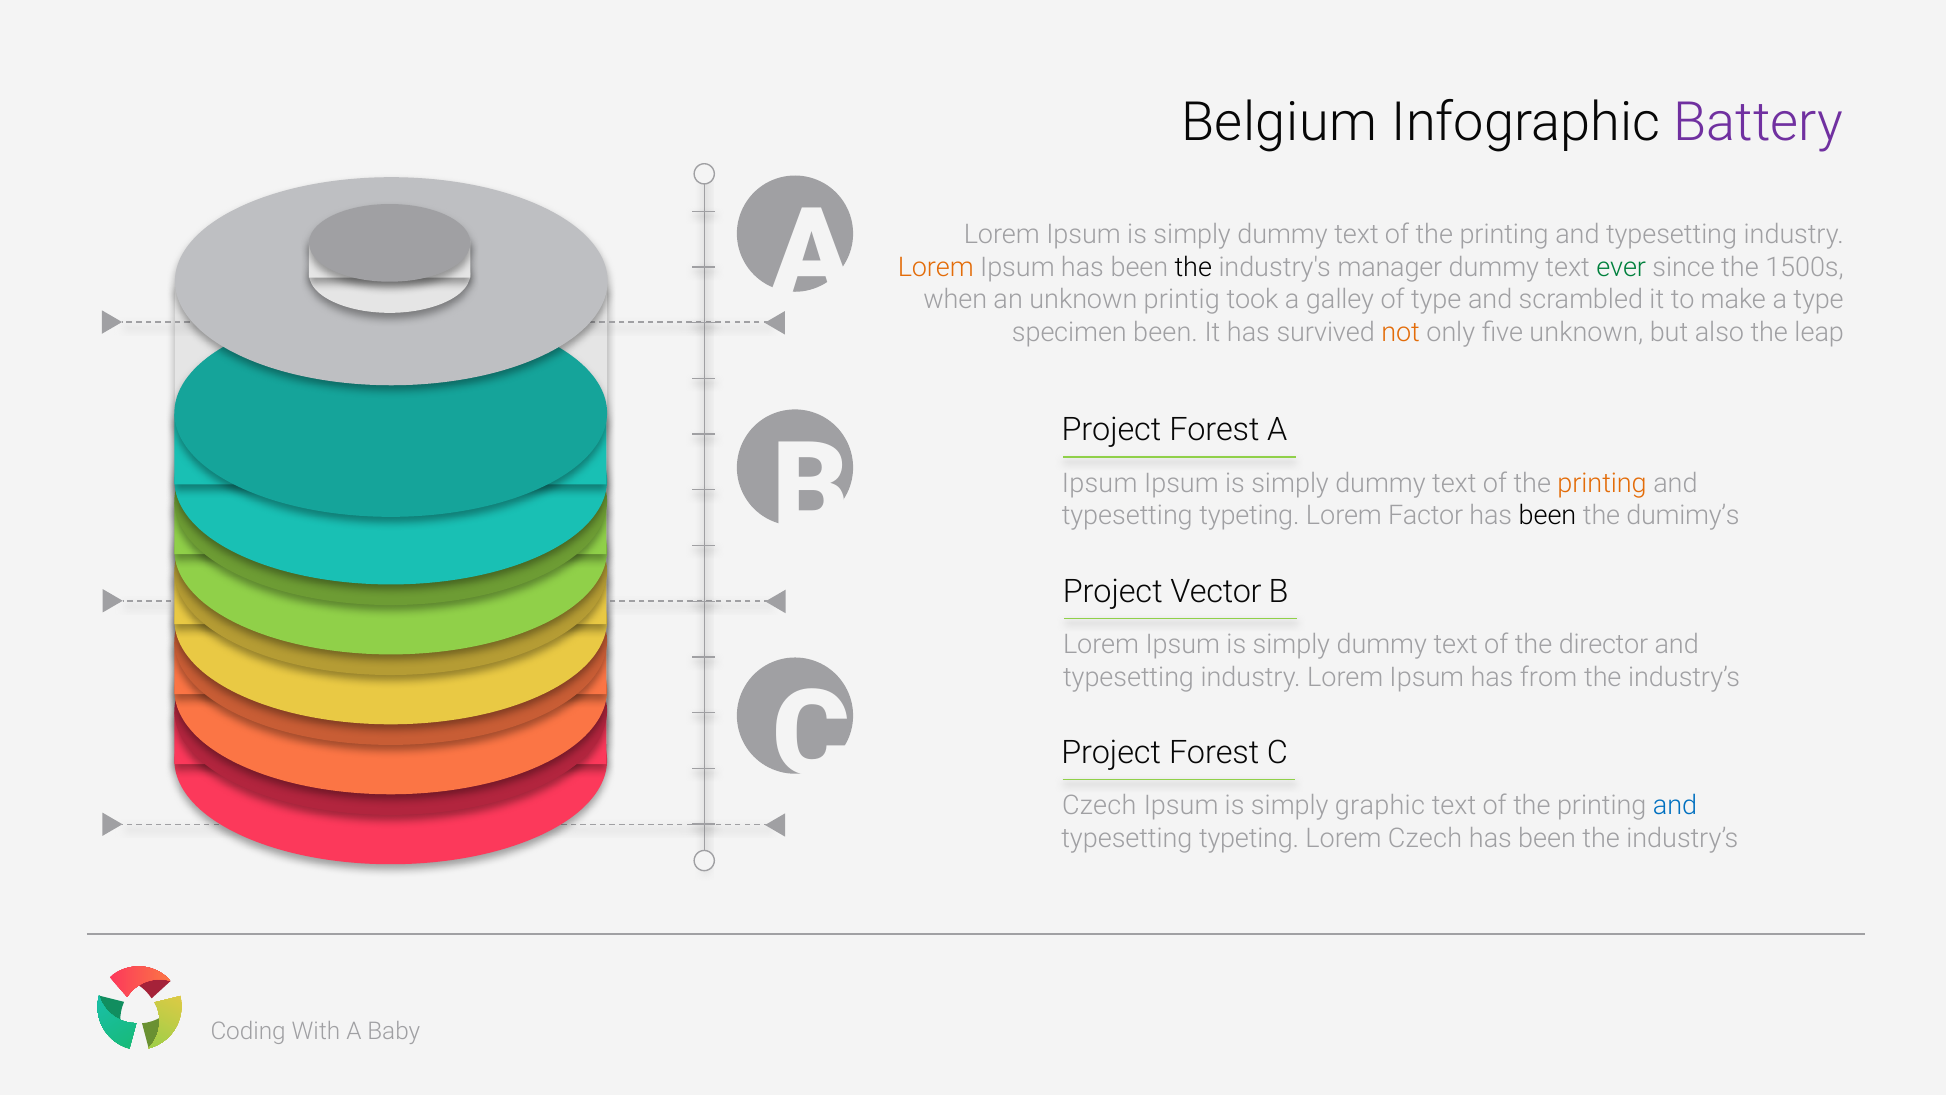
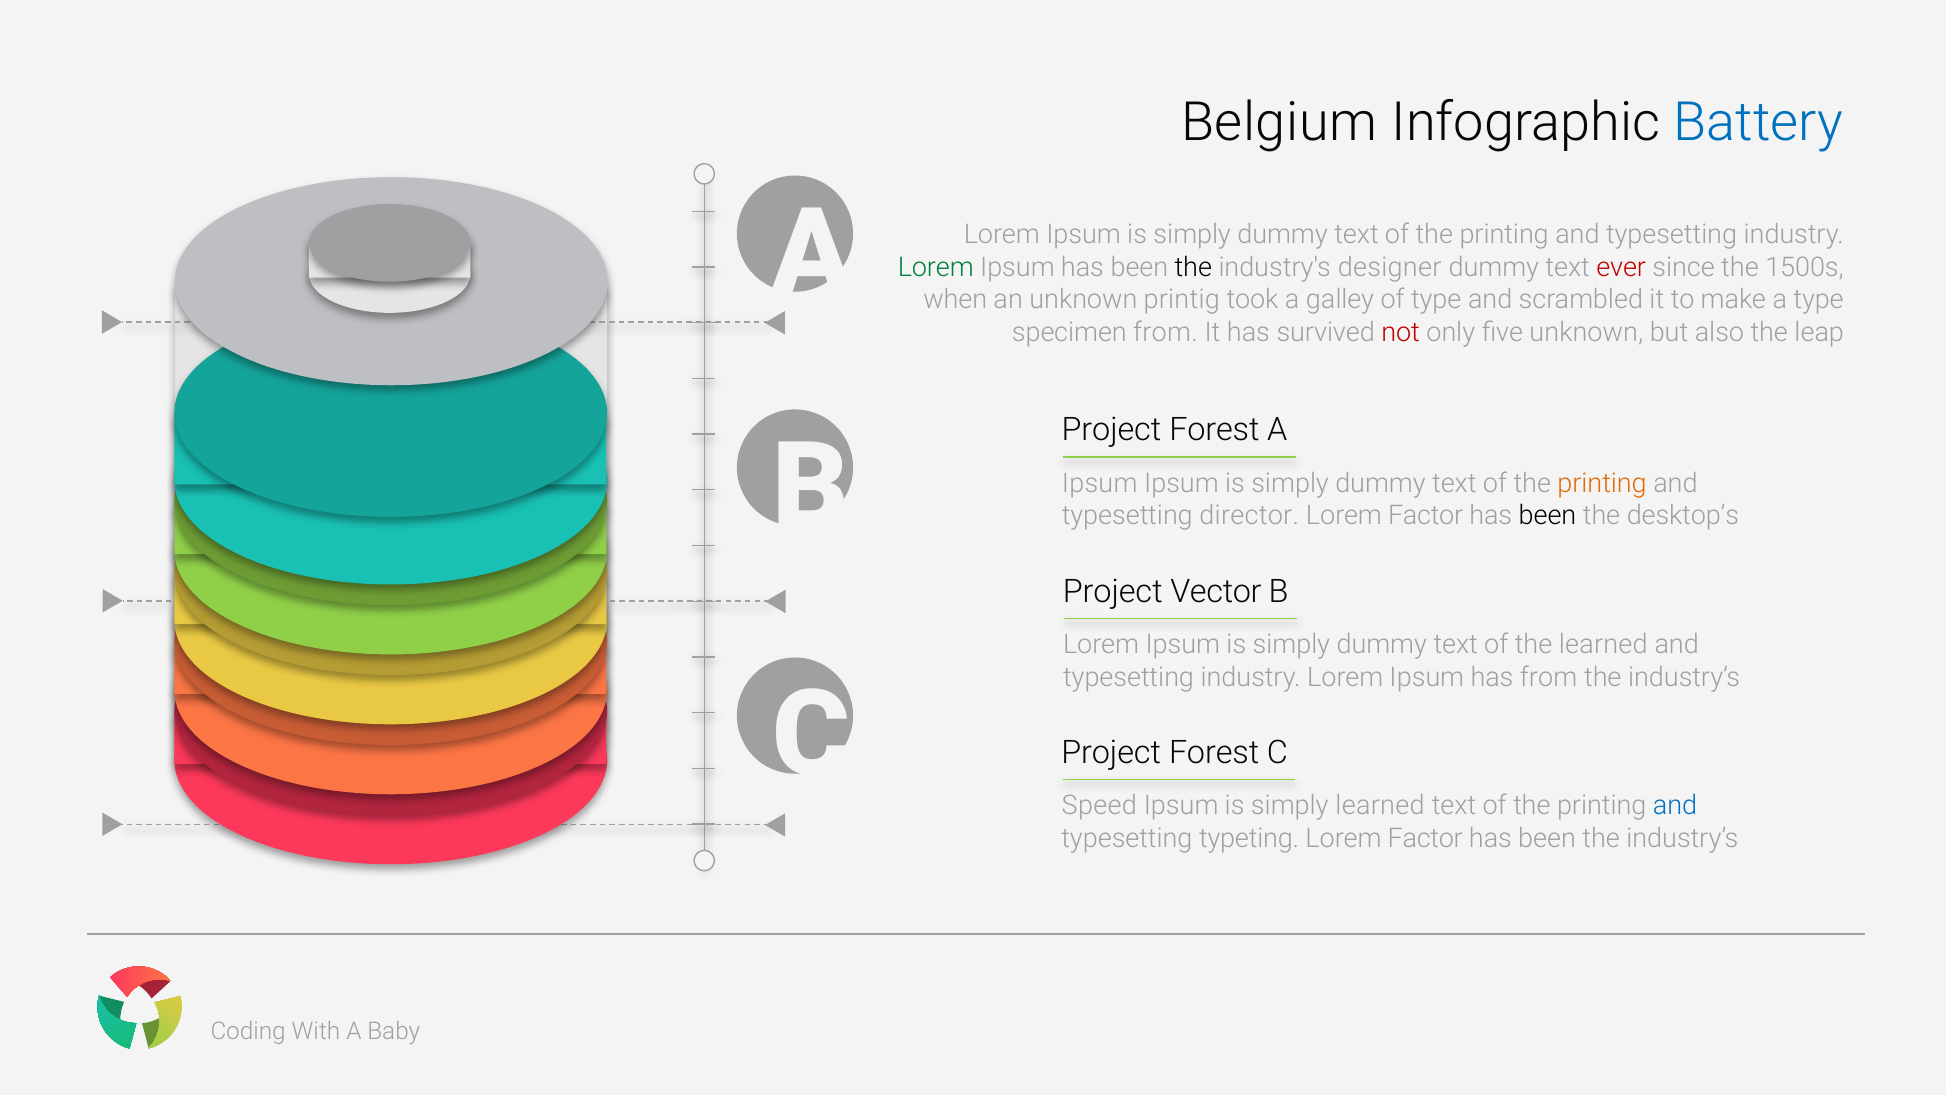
Battery colour: purple -> blue
Lorem at (936, 267) colour: orange -> green
manager: manager -> designer
ever colour: green -> red
specimen been: been -> from
not colour: orange -> red
typeting at (1249, 516): typeting -> director
dumimy’s: dumimy’s -> desktop’s
the director: director -> learned
Czech at (1099, 806): Czech -> Speed
simply graphic: graphic -> learned
Czech at (1425, 838): Czech -> Factor
